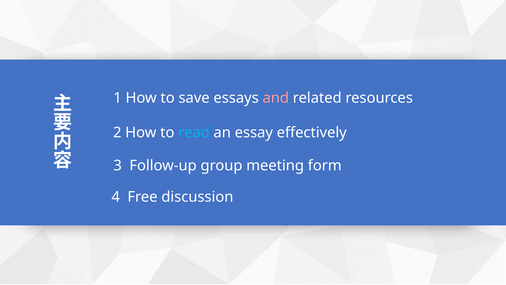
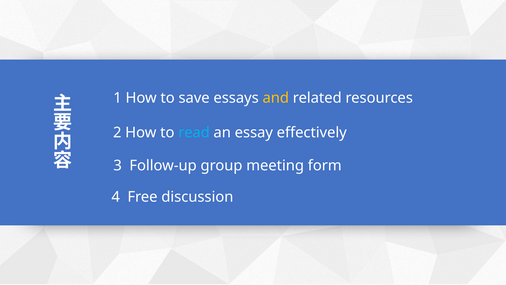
and colour: pink -> yellow
